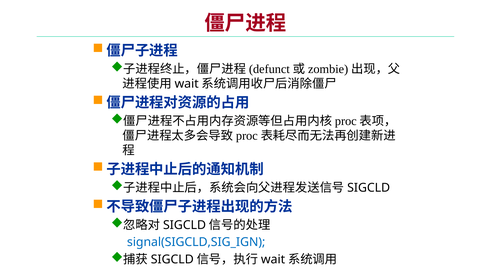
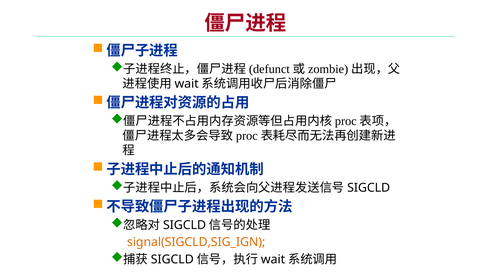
signal(SIGCLD,SIG_IGN colour: blue -> orange
